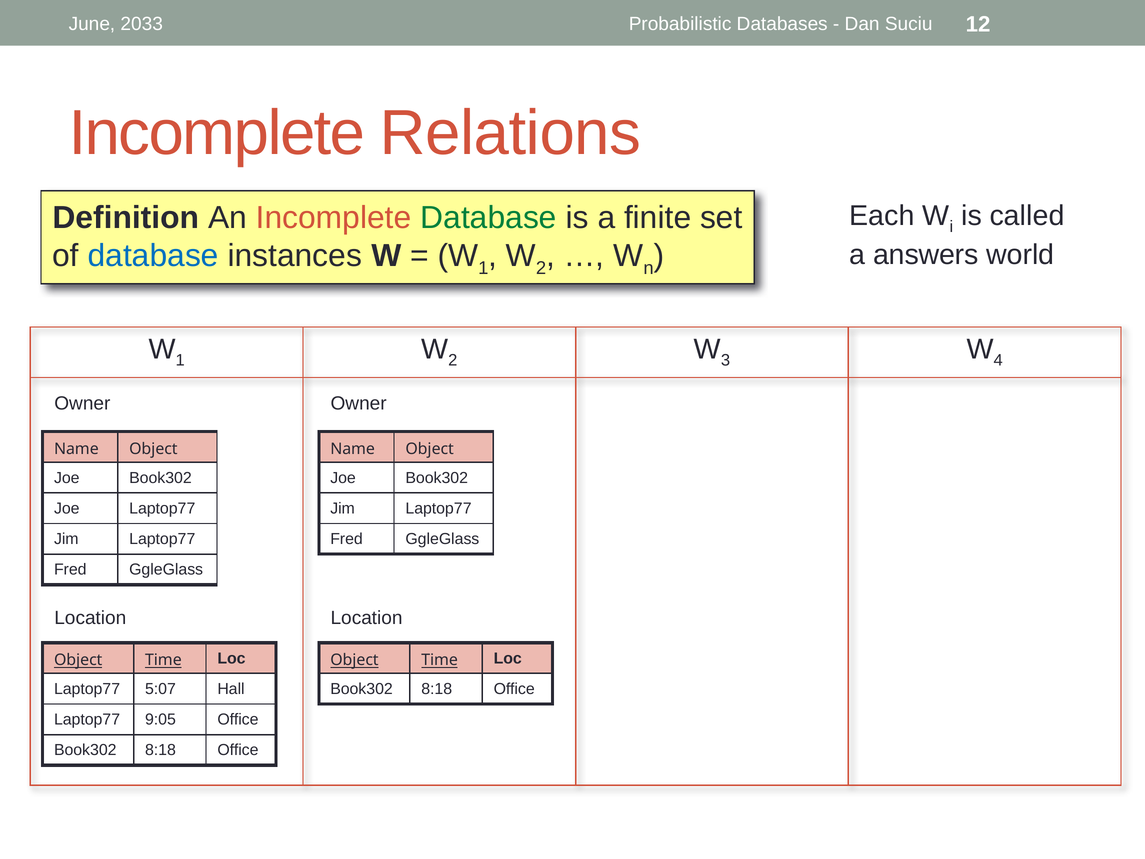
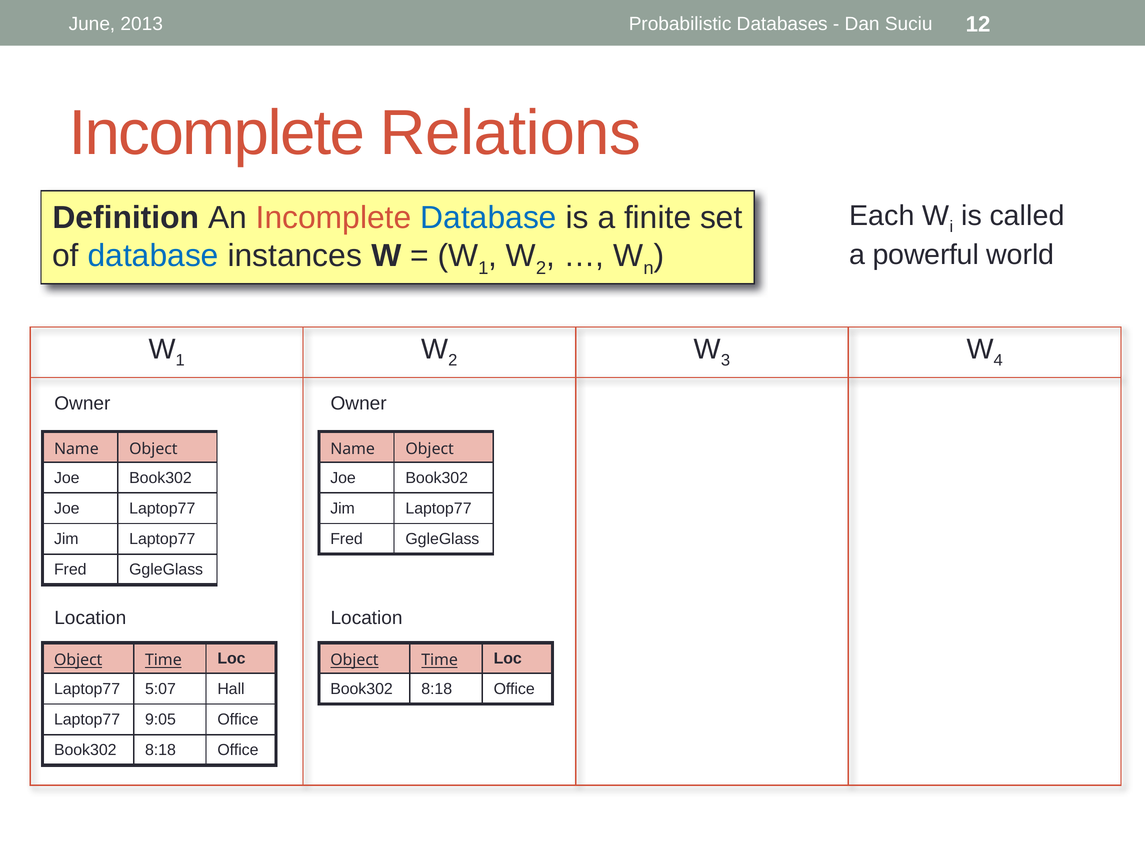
2033: 2033 -> 2013
Database at (488, 218) colour: green -> blue
answers: answers -> powerful
